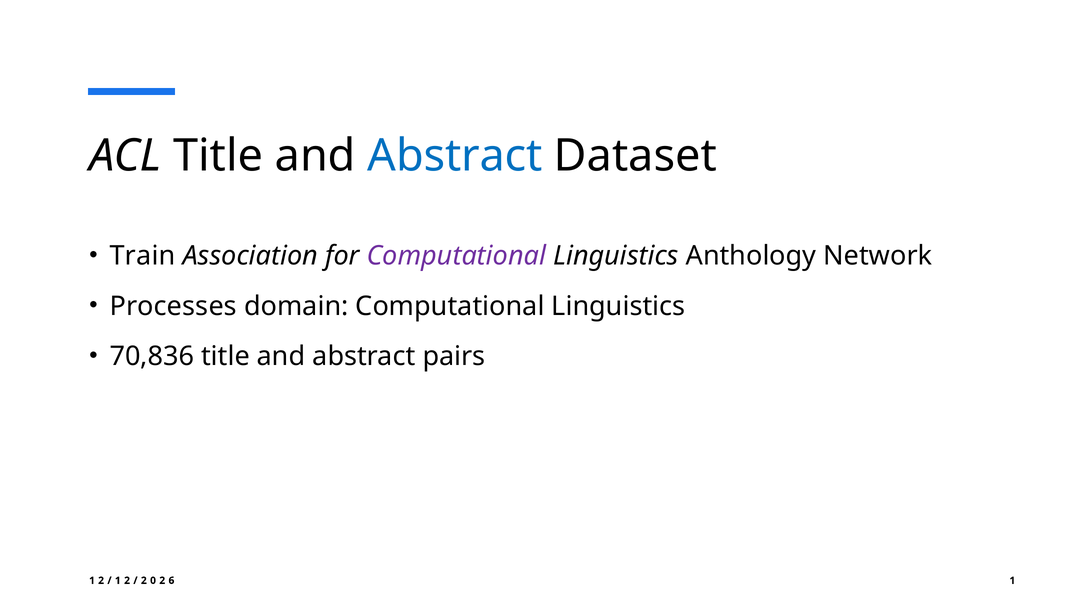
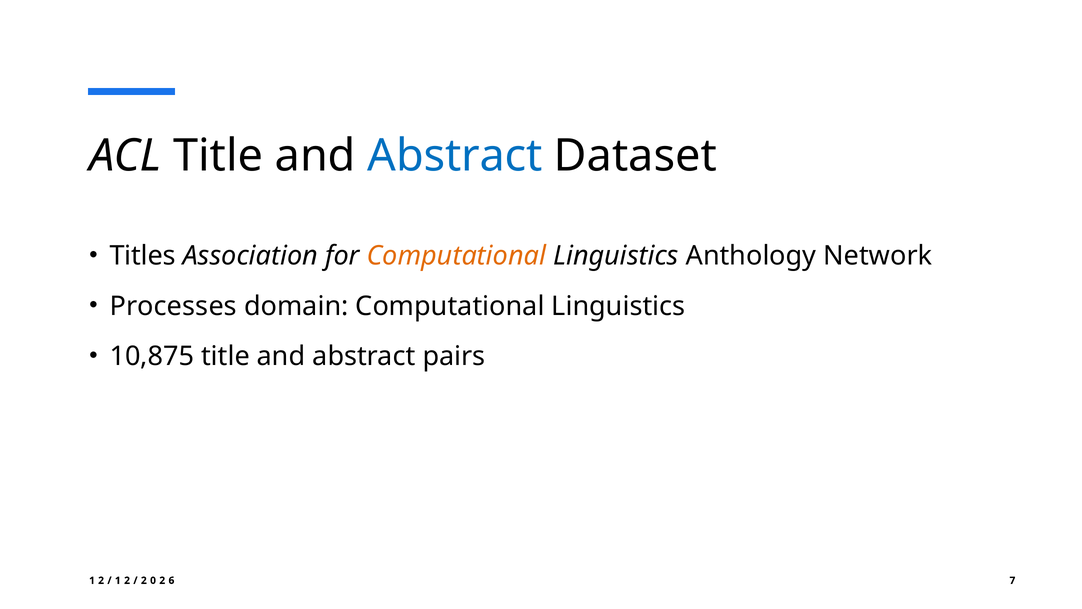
Train: Train -> Titles
Computational at (456, 256) colour: purple -> orange
70,836: 70,836 -> 10,875
6 1: 1 -> 7
